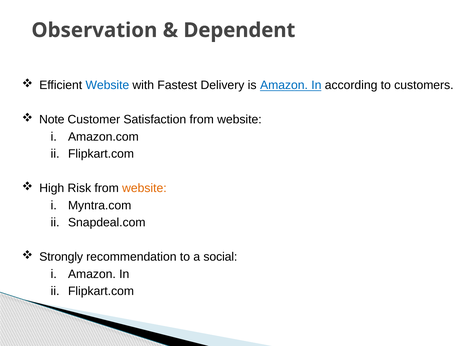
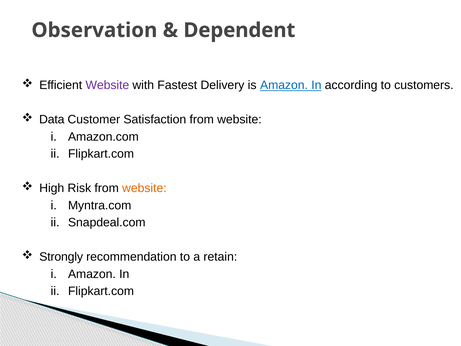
Website at (107, 85) colour: blue -> purple
Note: Note -> Data
social: social -> retain
